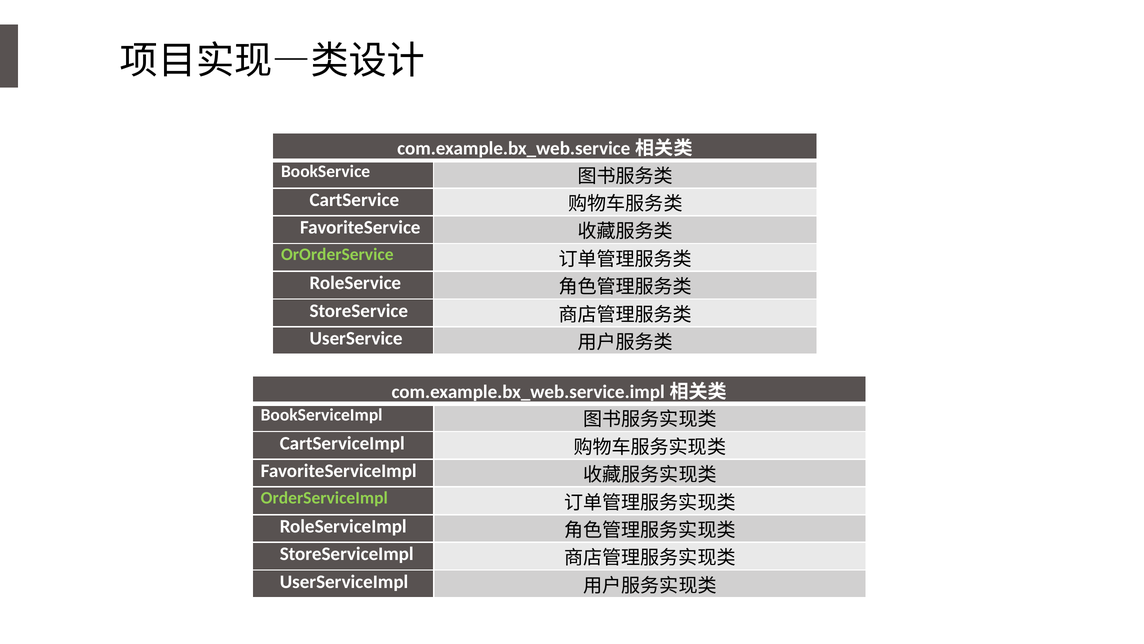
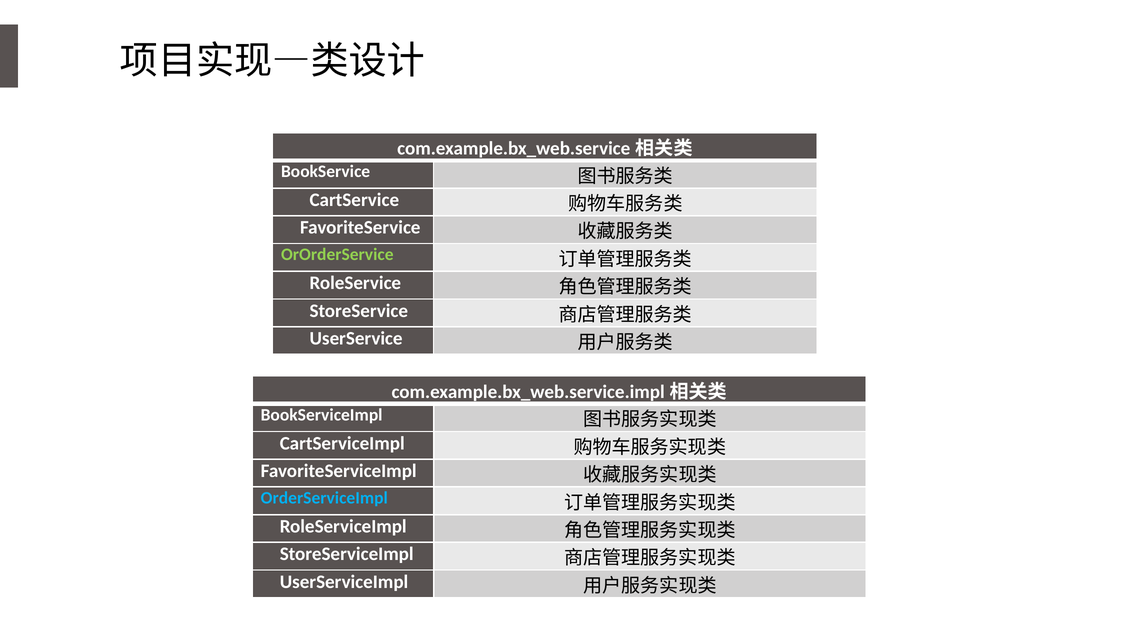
OrderServiceImpl colour: light green -> light blue
